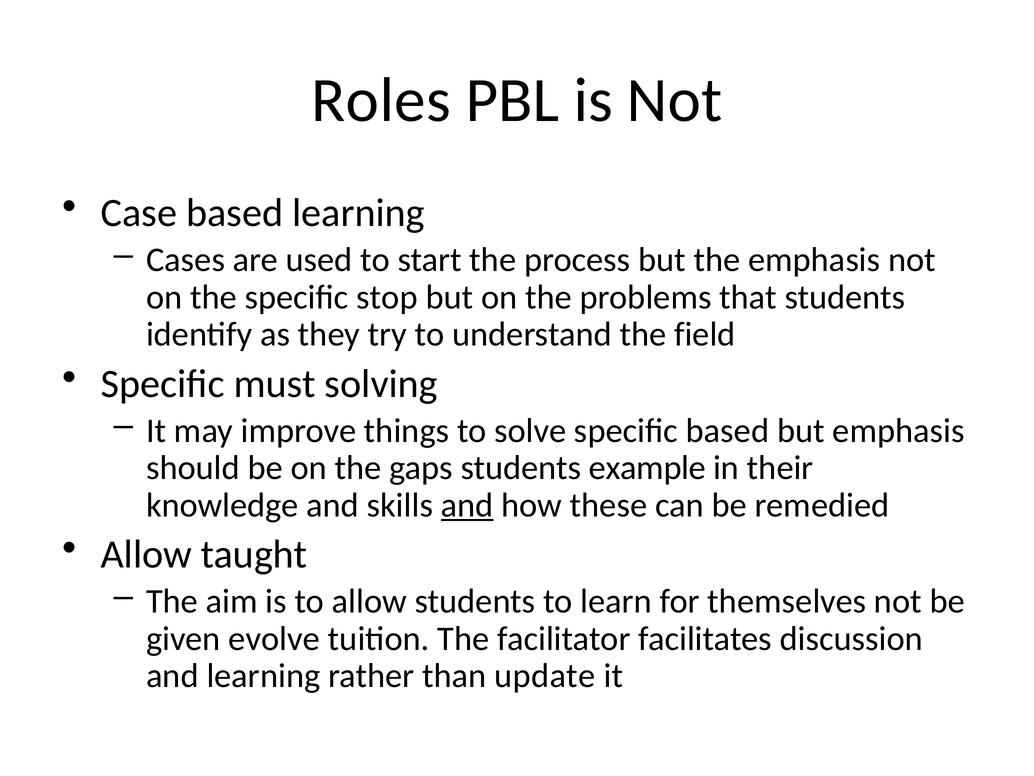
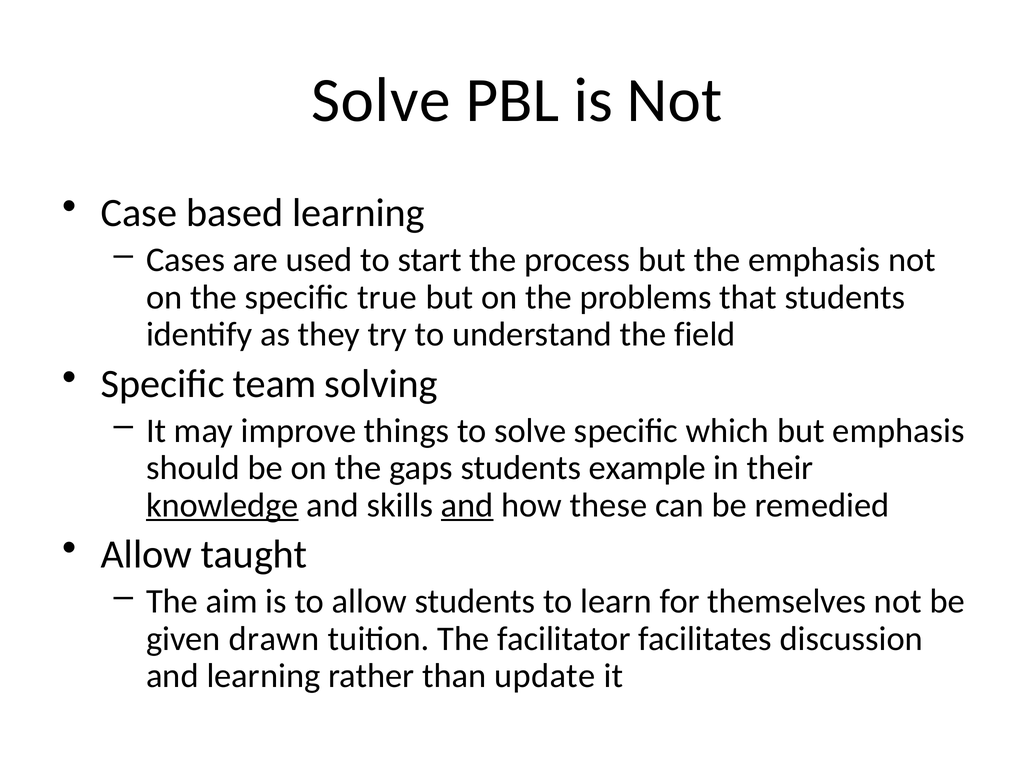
Roles at (381, 100): Roles -> Solve
stop: stop -> true
must: must -> team
specific based: based -> which
knowledge underline: none -> present
evolve: evolve -> drawn
